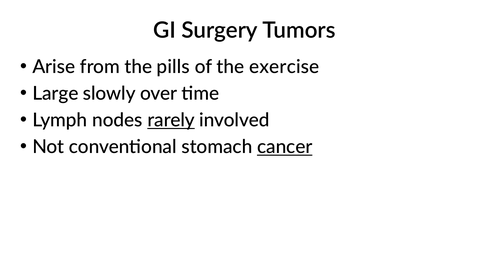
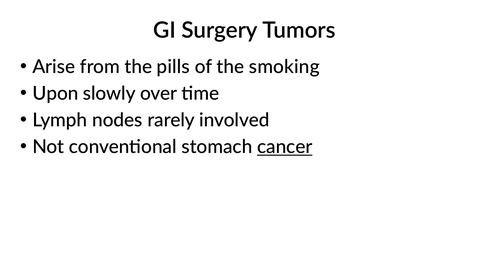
exercise: exercise -> smoking
Large: Large -> Upon
rarely underline: present -> none
